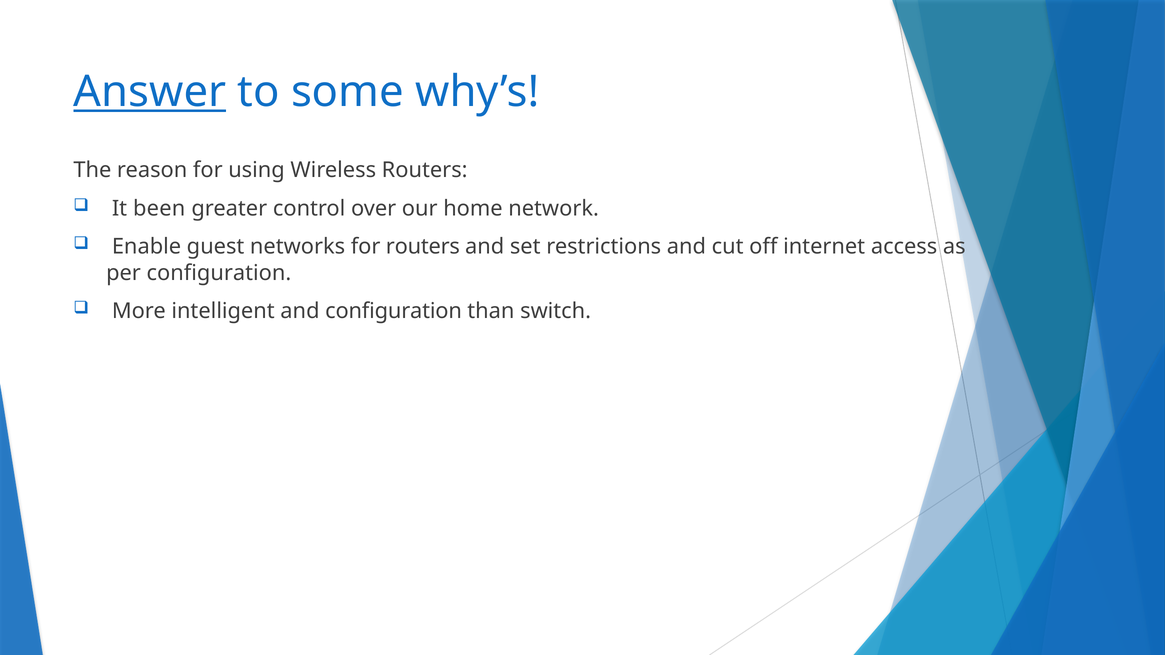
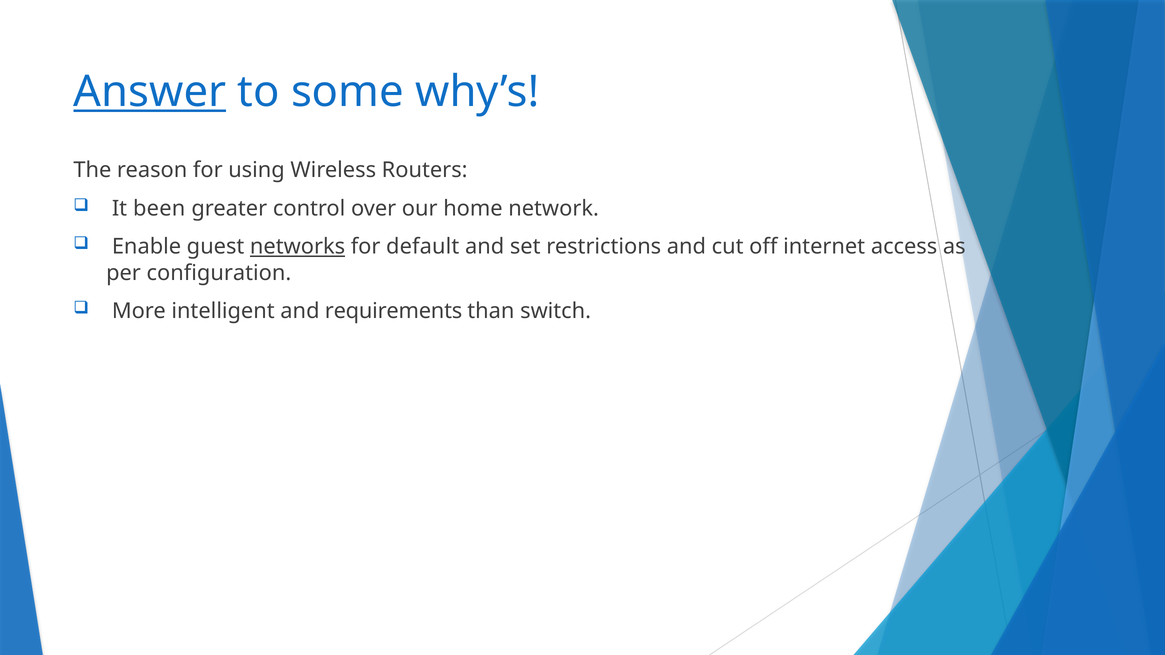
networks underline: none -> present
for routers: routers -> default
and configuration: configuration -> requirements
